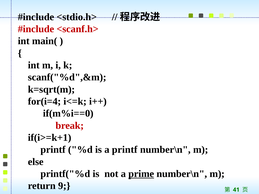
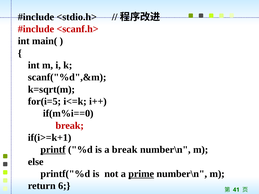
for(i=4: for(i=4 -> for(i=5
printf at (53, 150) underline: none -> present
a printf: printf -> break
9: 9 -> 6
